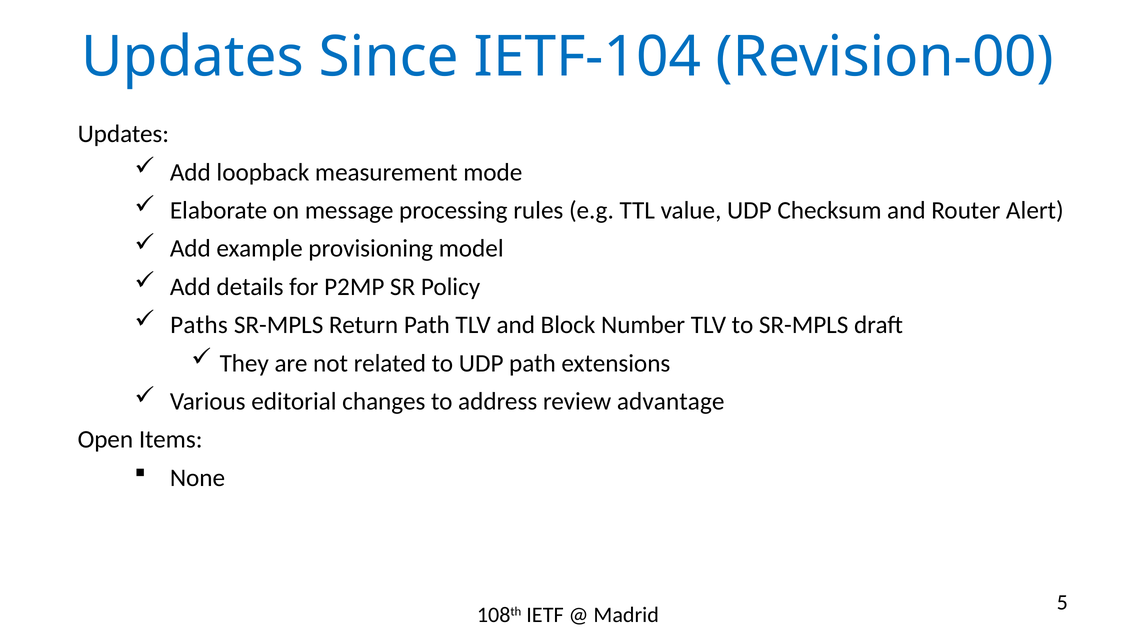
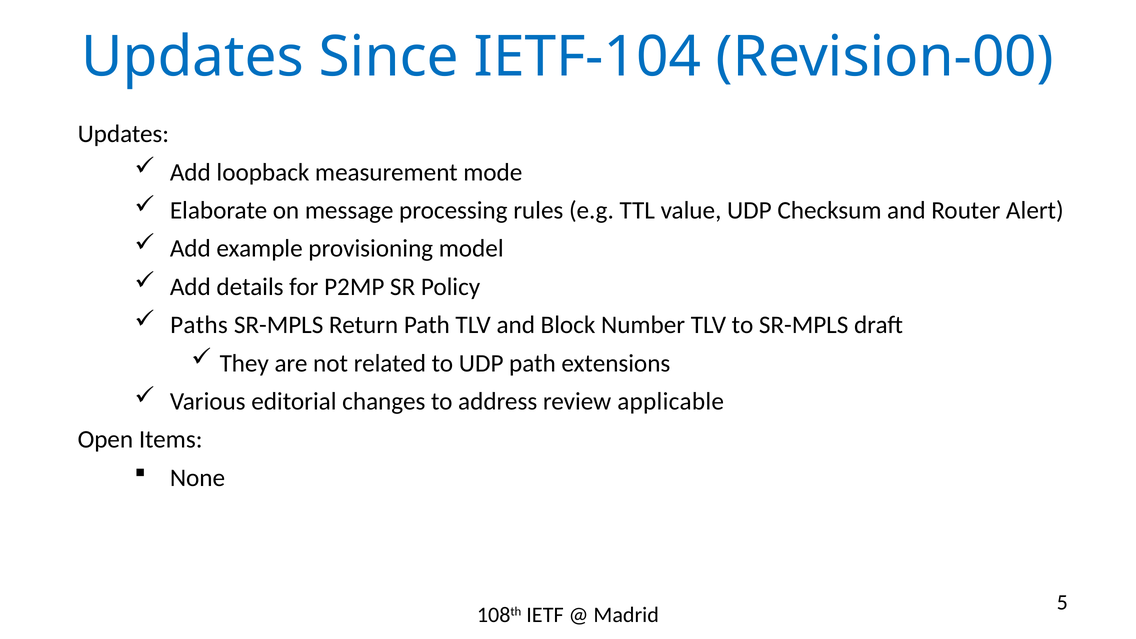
advantage: advantage -> applicable
